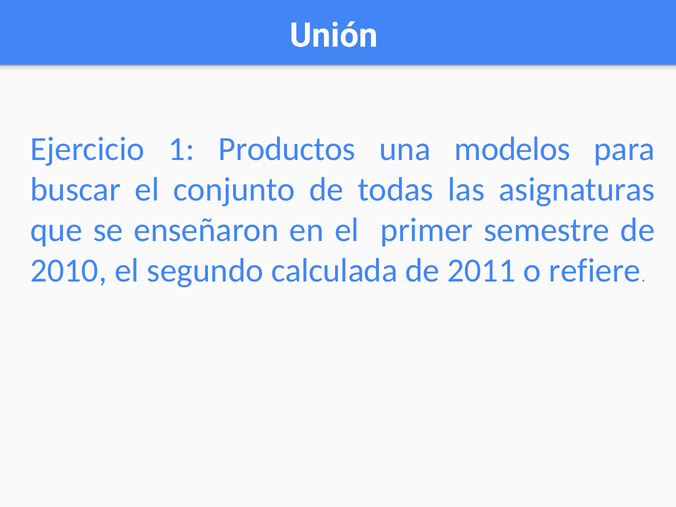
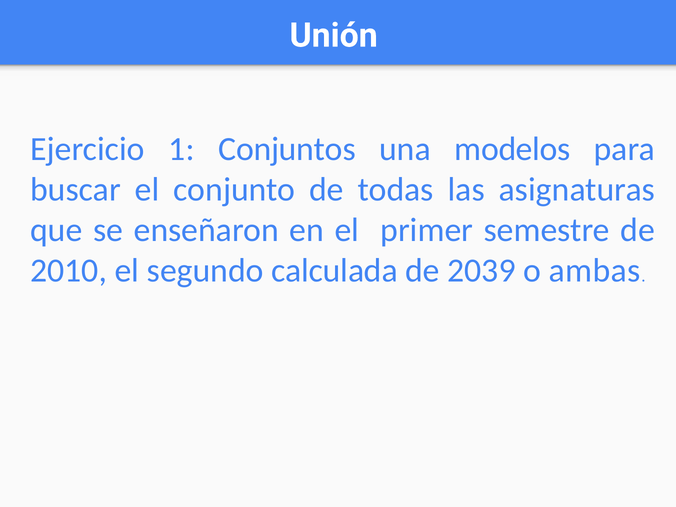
Productos: Productos -> Conjuntos
2011: 2011 -> 2039
refiere: refiere -> ambas
